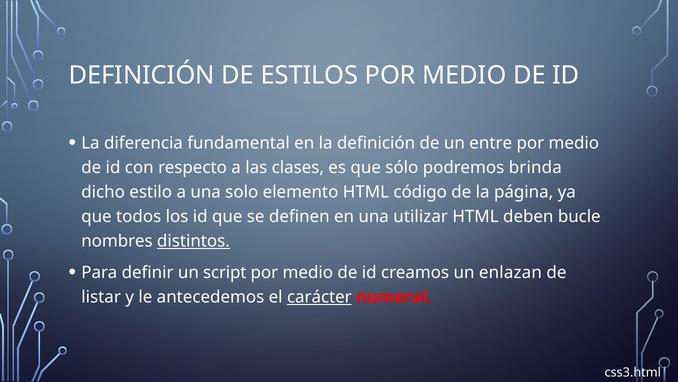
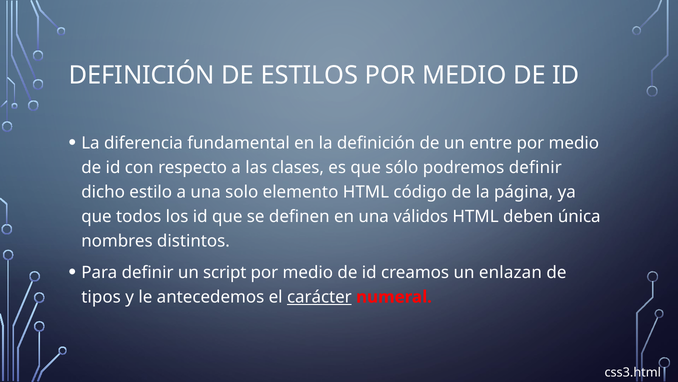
podremos brinda: brinda -> definir
utilizar: utilizar -> válidos
bucle: bucle -> única
distintos underline: present -> none
listar: listar -> tipos
